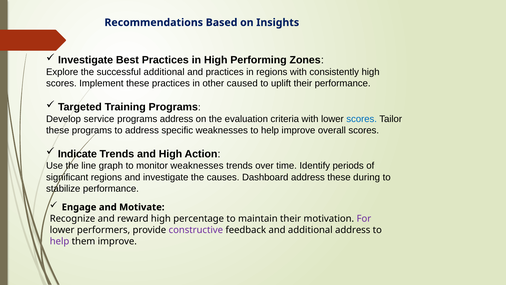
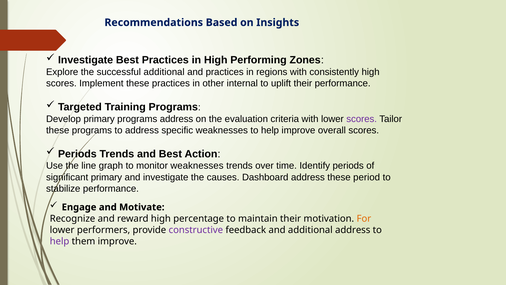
caused: caused -> internal
Develop service: service -> primary
scores at (362, 119) colour: blue -> purple
Indicate at (77, 154): Indicate -> Periods
and High: High -> Best
significant regions: regions -> primary
during: during -> period
For colour: purple -> orange
